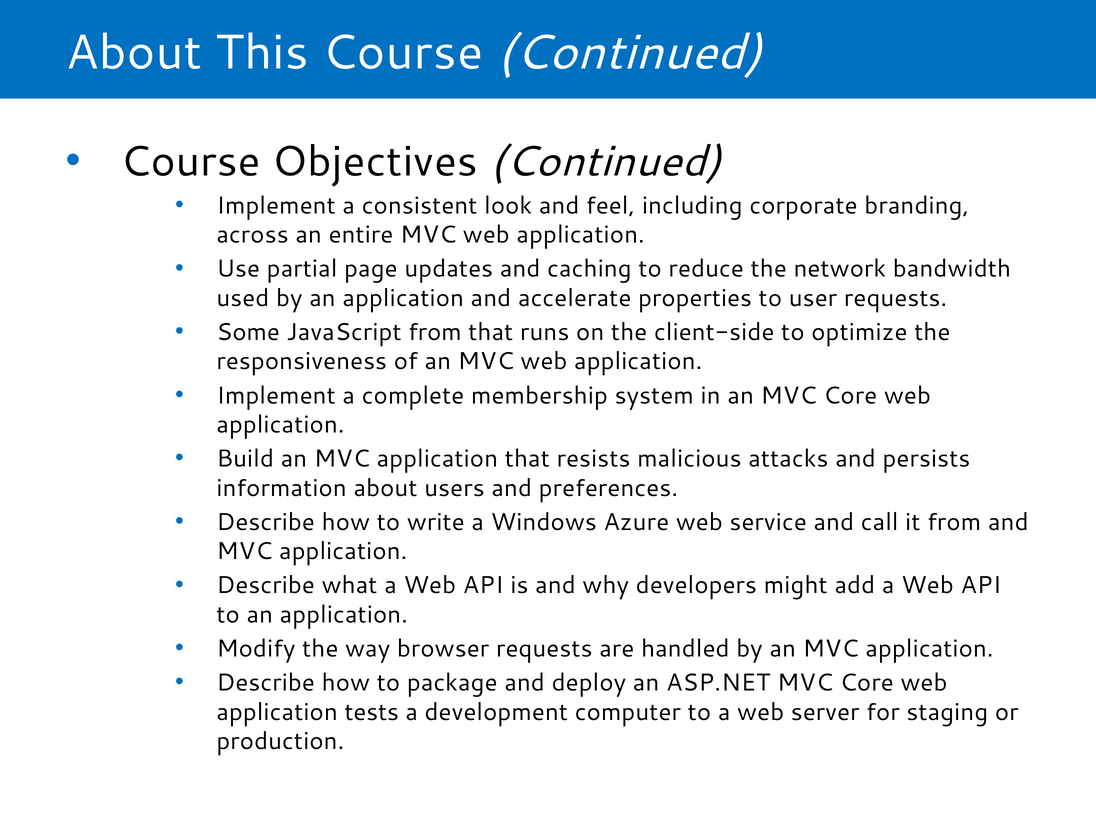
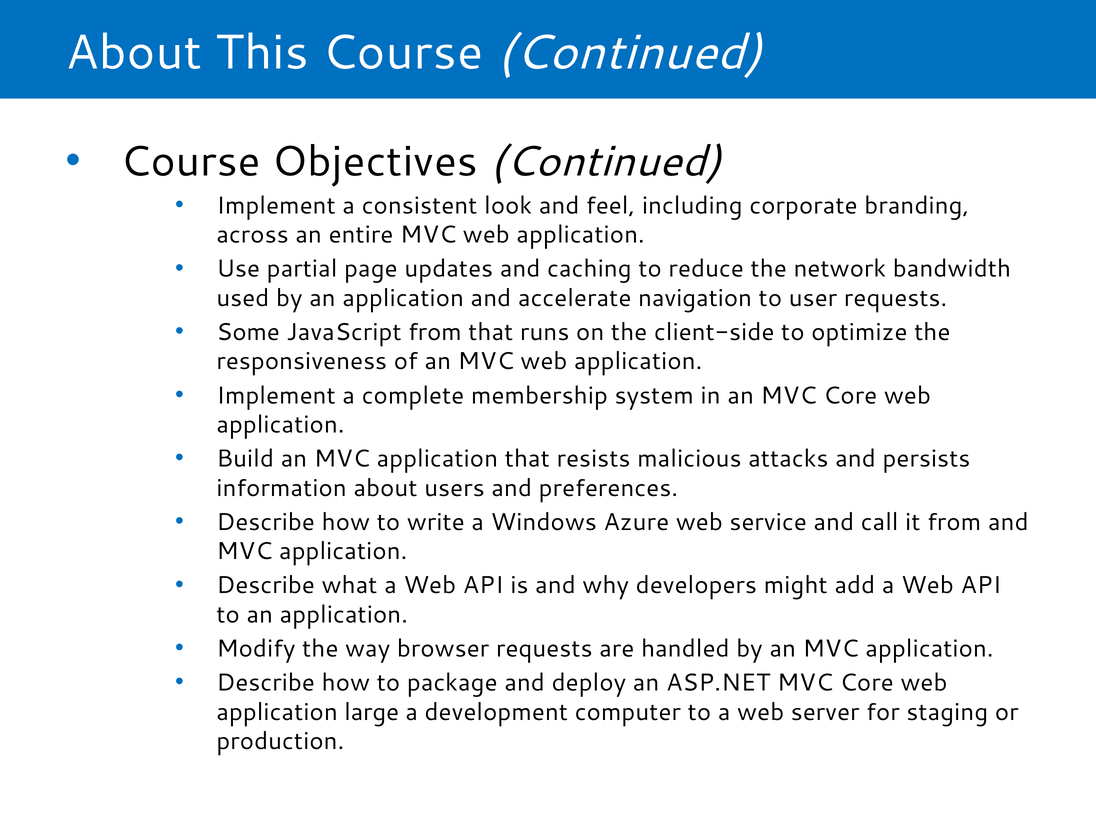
properties: properties -> navigation
tests: tests -> large
